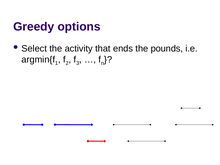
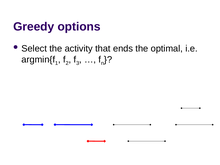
pounds: pounds -> optimal
